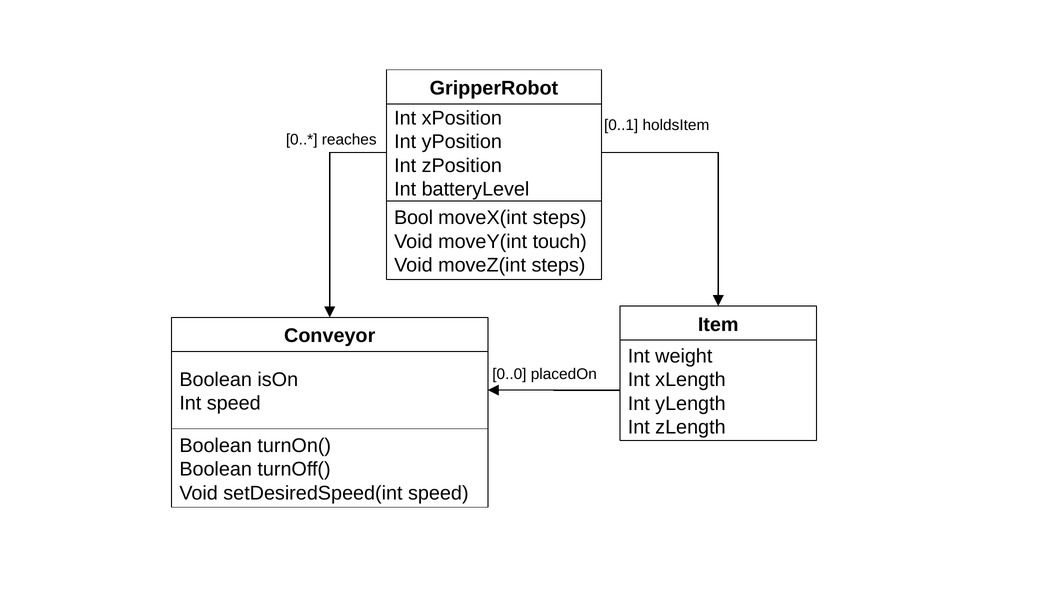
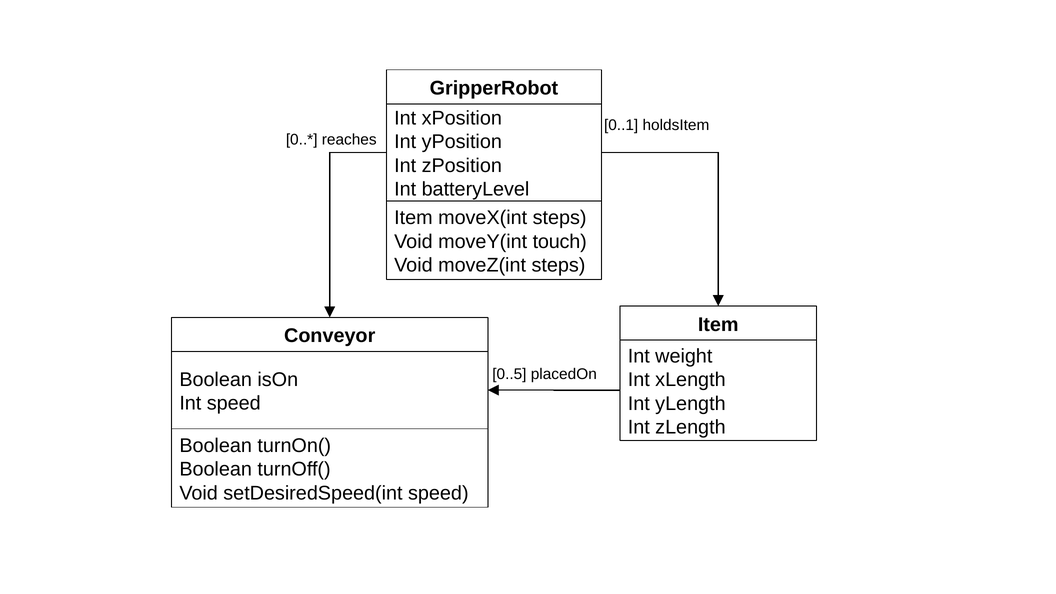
Bool at (414, 218): Bool -> Item
0..0: 0..0 -> 0..5
